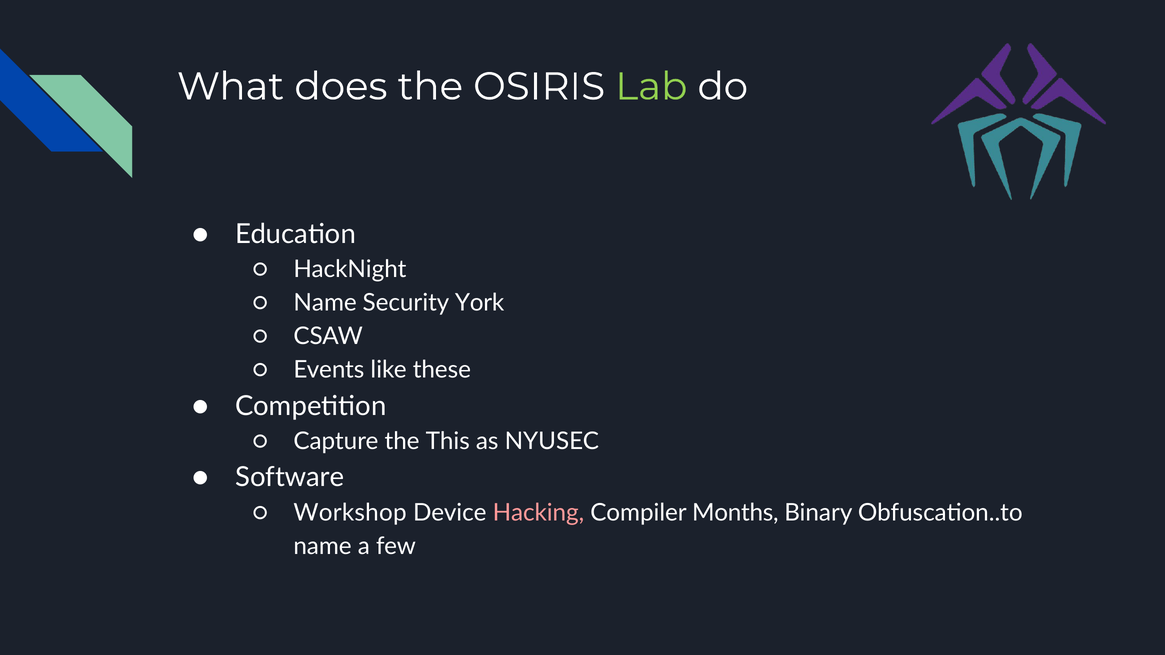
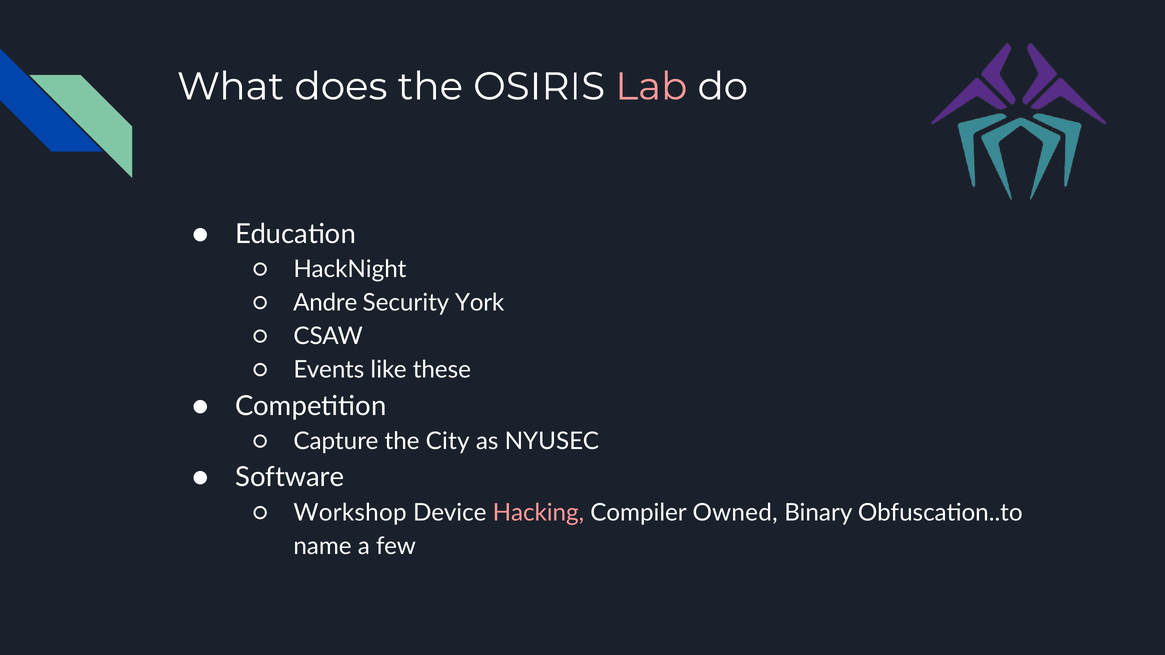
Lab colour: light green -> pink
Name at (325, 303): Name -> Andre
This: This -> City
Months: Months -> Owned
